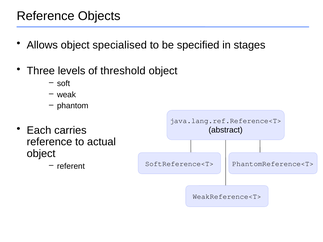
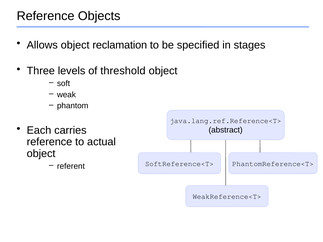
specialised: specialised -> reclamation
